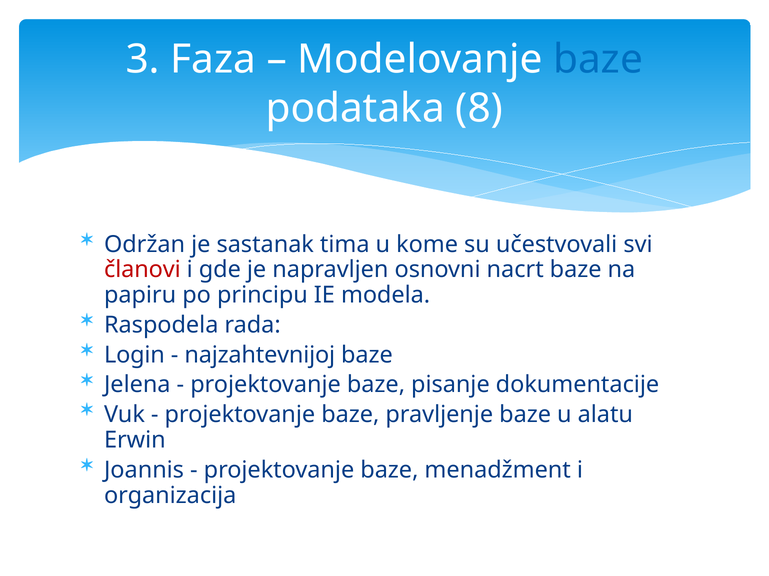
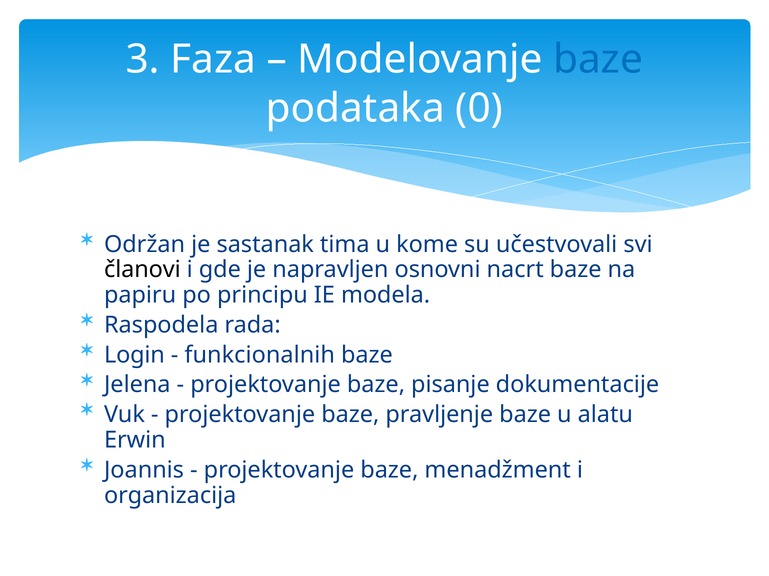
8: 8 -> 0
članovi colour: red -> black
najzahtevnijoj: najzahtevnijoj -> funkcionalnih
